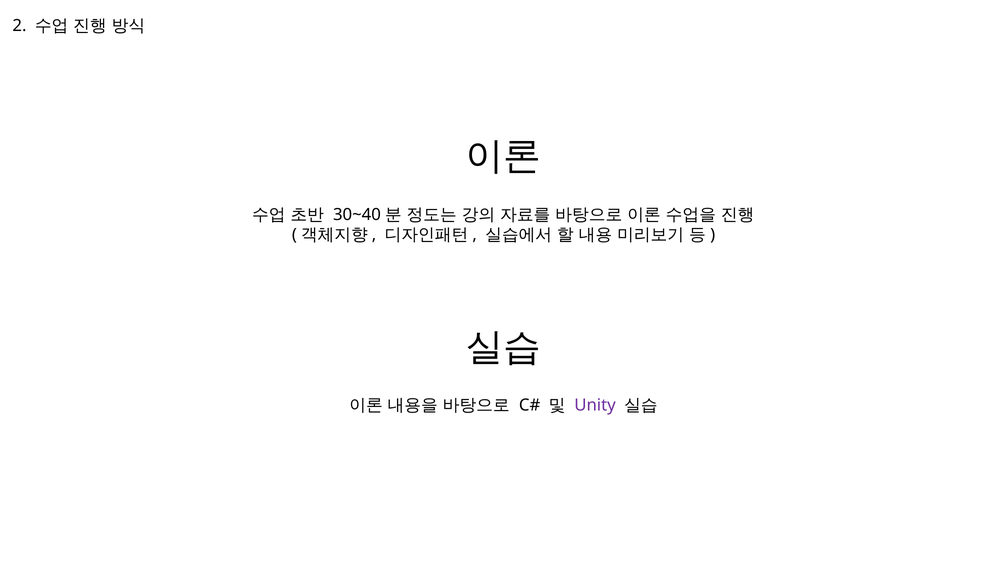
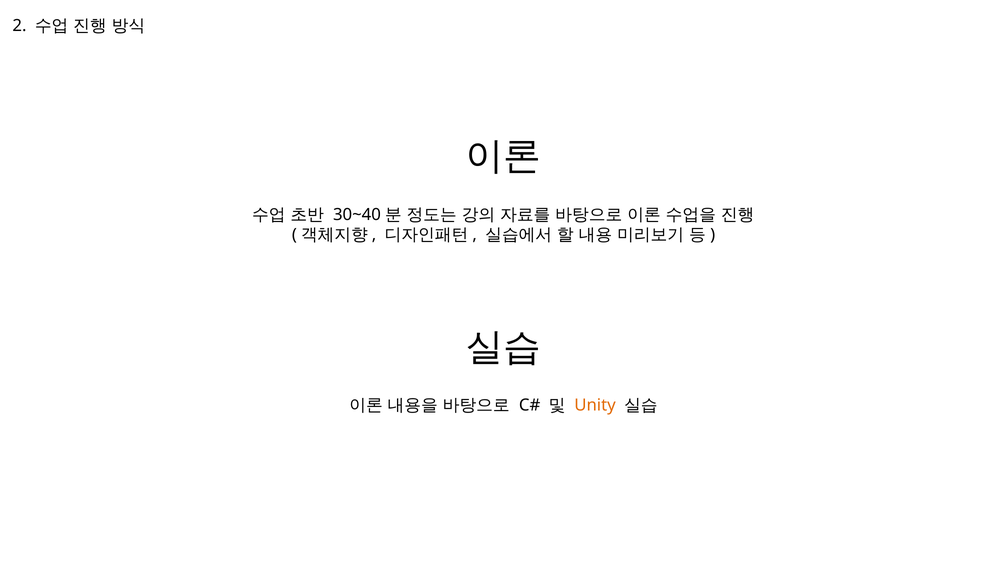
Unity colour: purple -> orange
